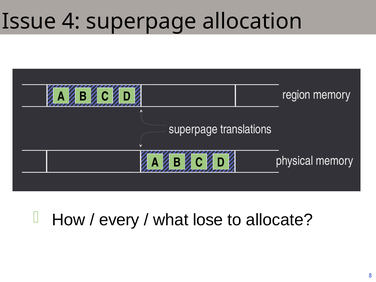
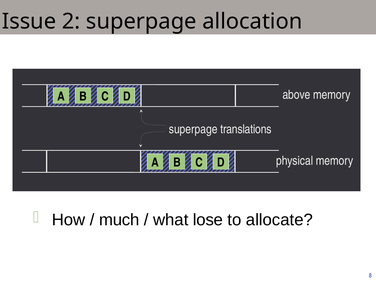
4: 4 -> 2
region: region -> above
every: every -> much
